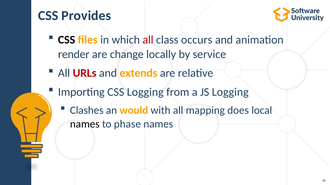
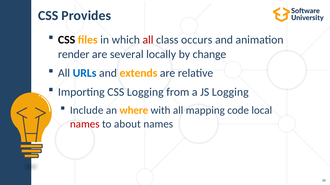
change: change -> several
service: service -> change
URLs colour: red -> blue
Clashes: Clashes -> Include
would: would -> where
does: does -> code
names at (85, 124) colour: black -> red
phase: phase -> about
